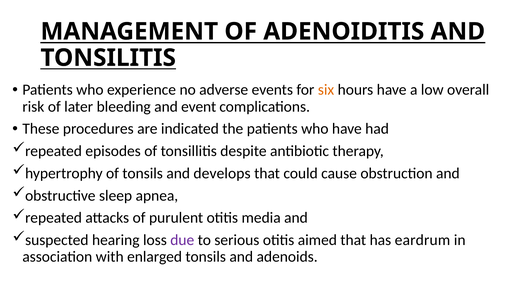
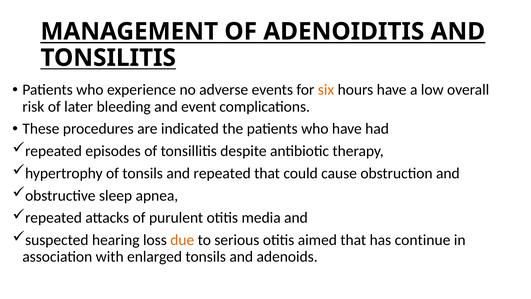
and develops: develops -> repeated
due colour: purple -> orange
eardrum: eardrum -> continue
